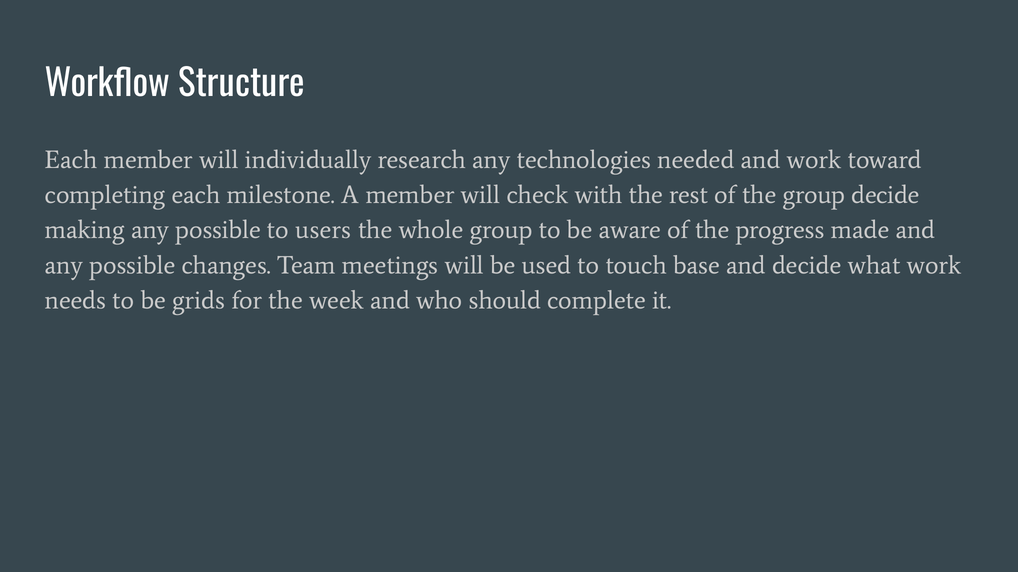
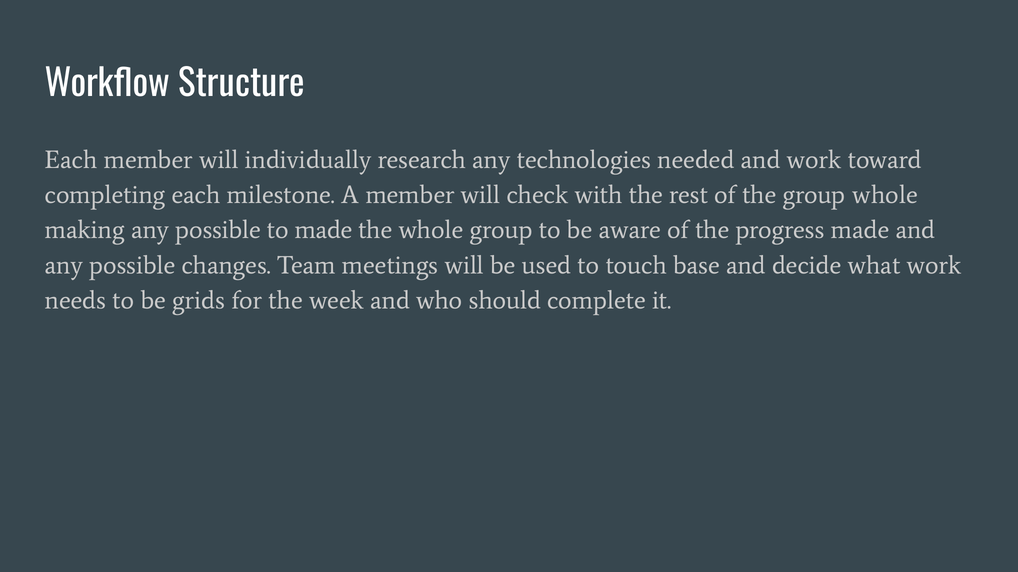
group decide: decide -> whole
to users: users -> made
